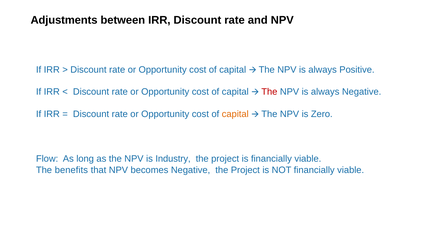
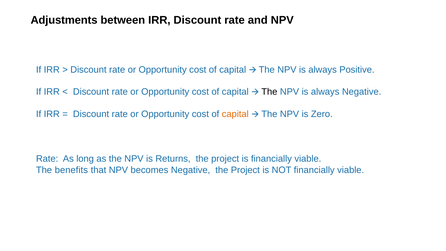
The at (269, 92) colour: red -> black
Flow at (47, 159): Flow -> Rate
Industry: Industry -> Returns
